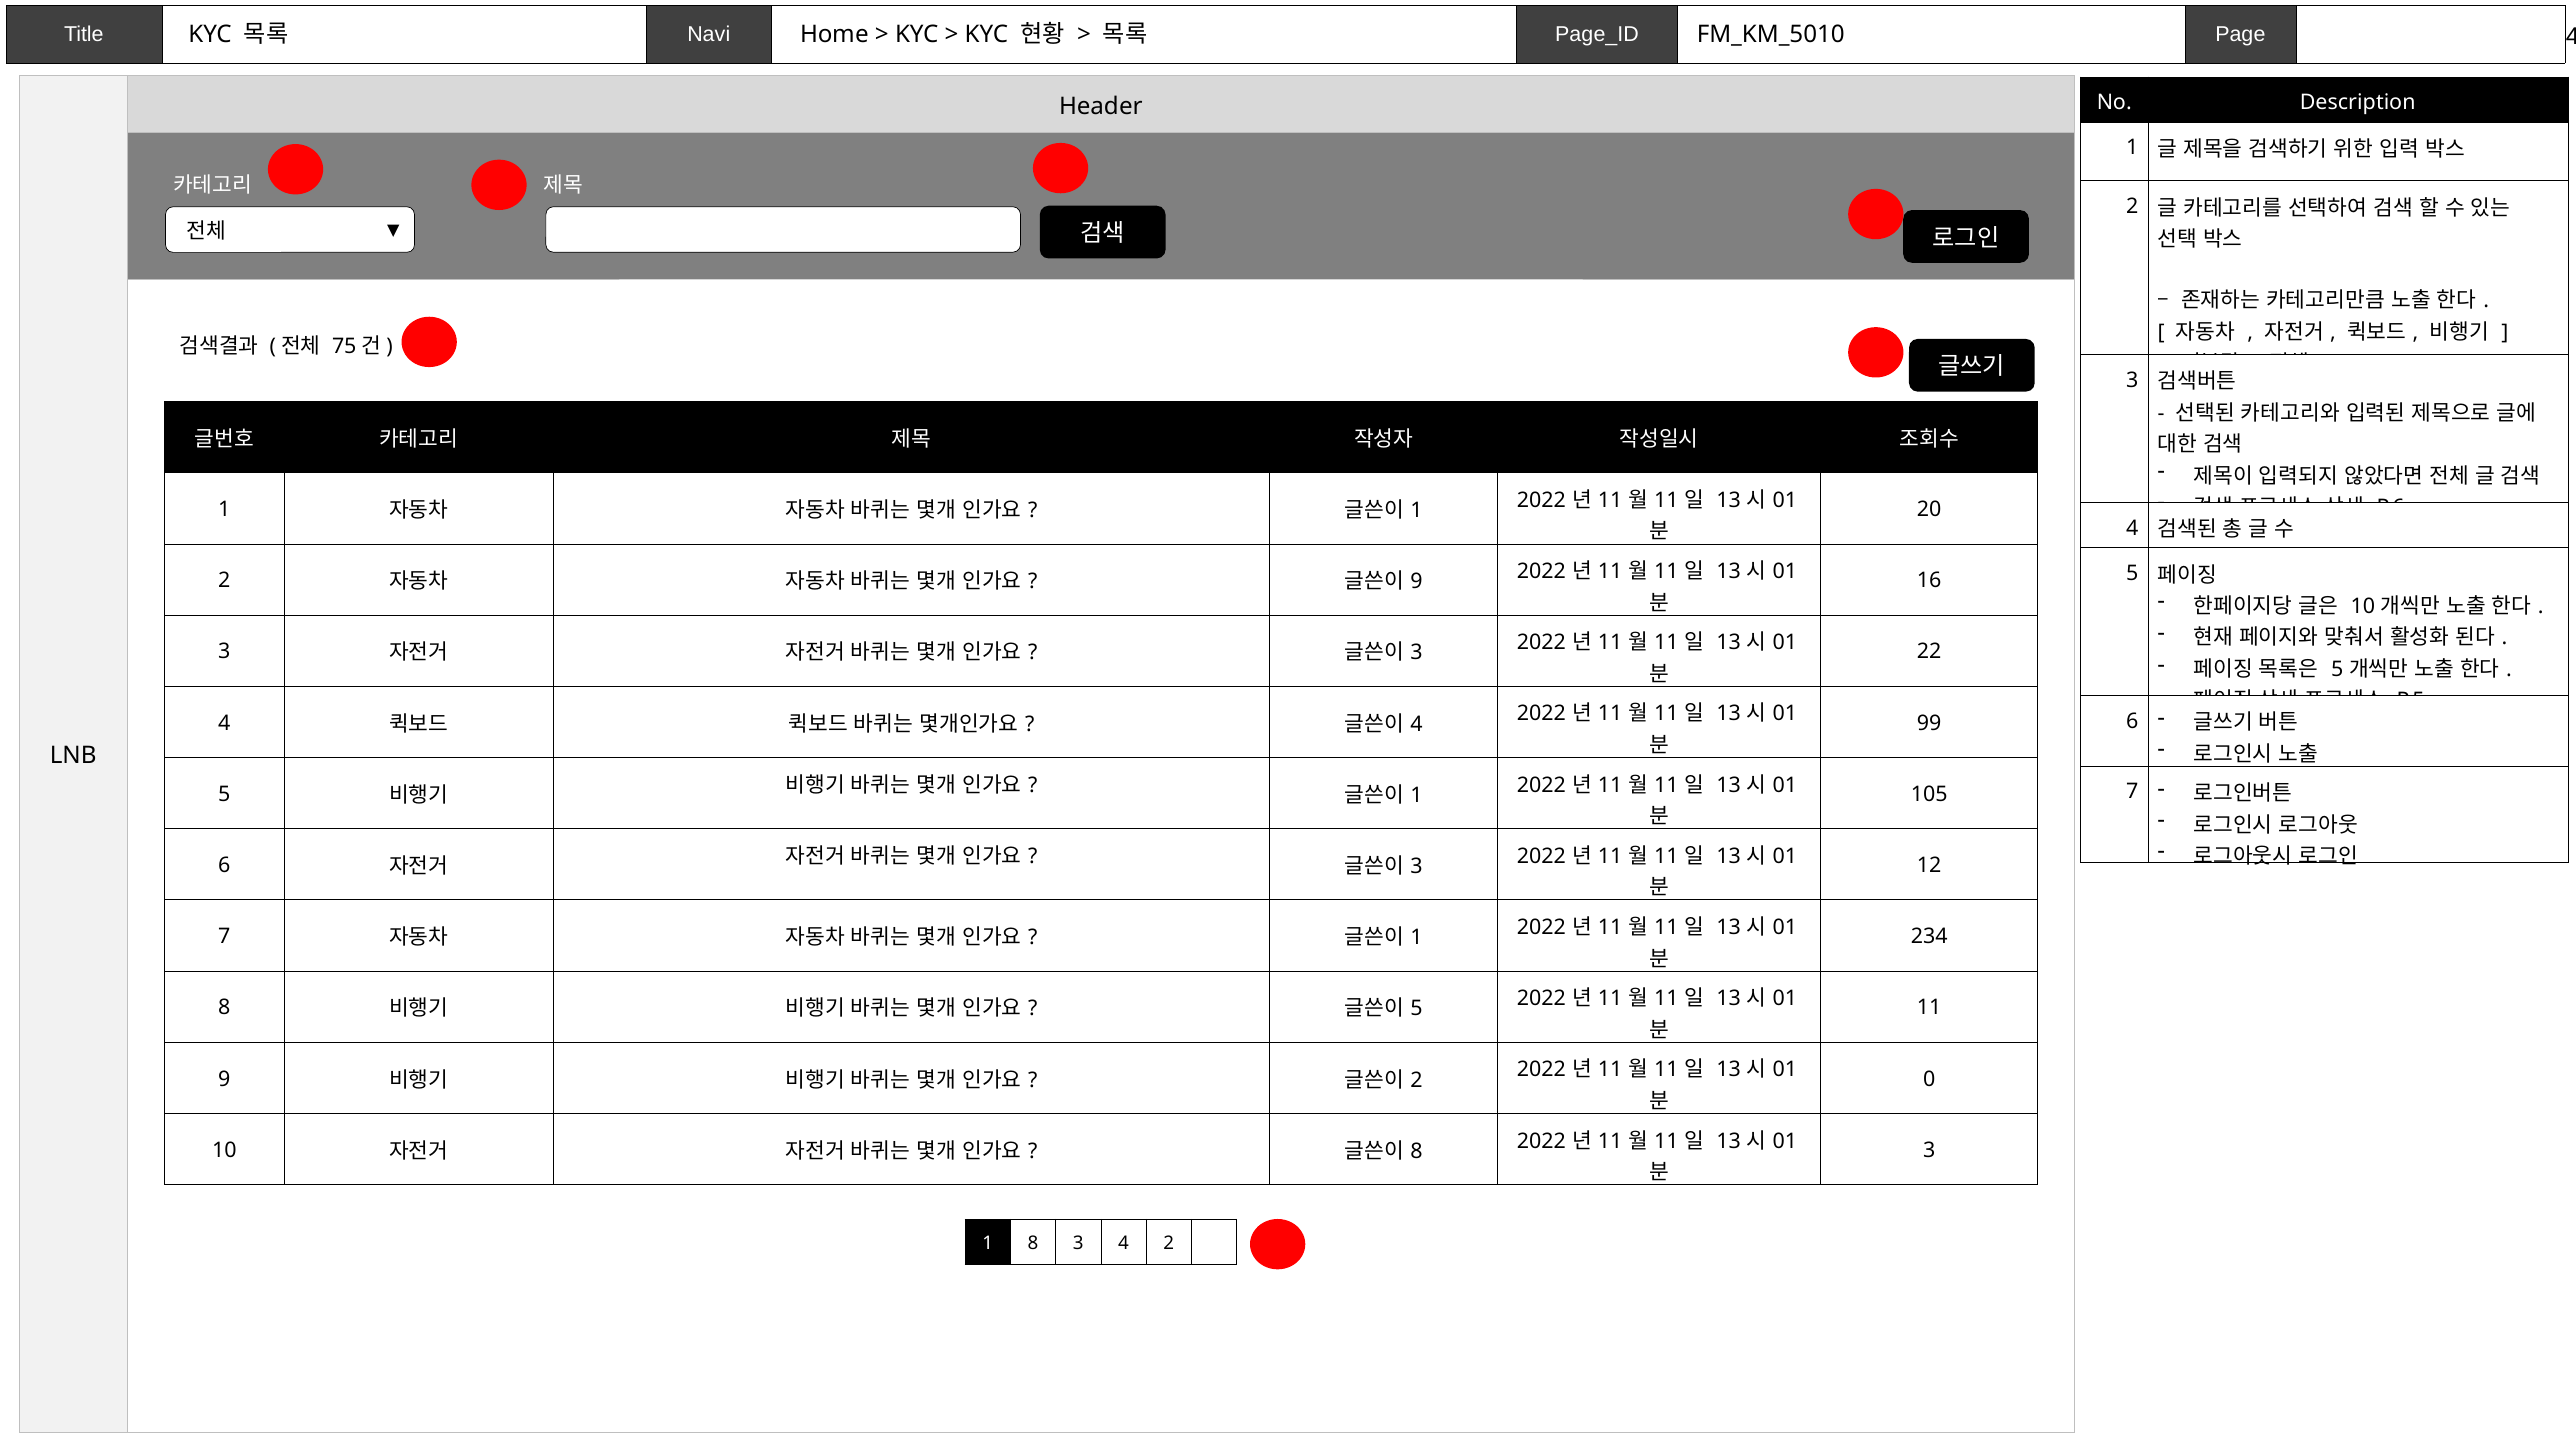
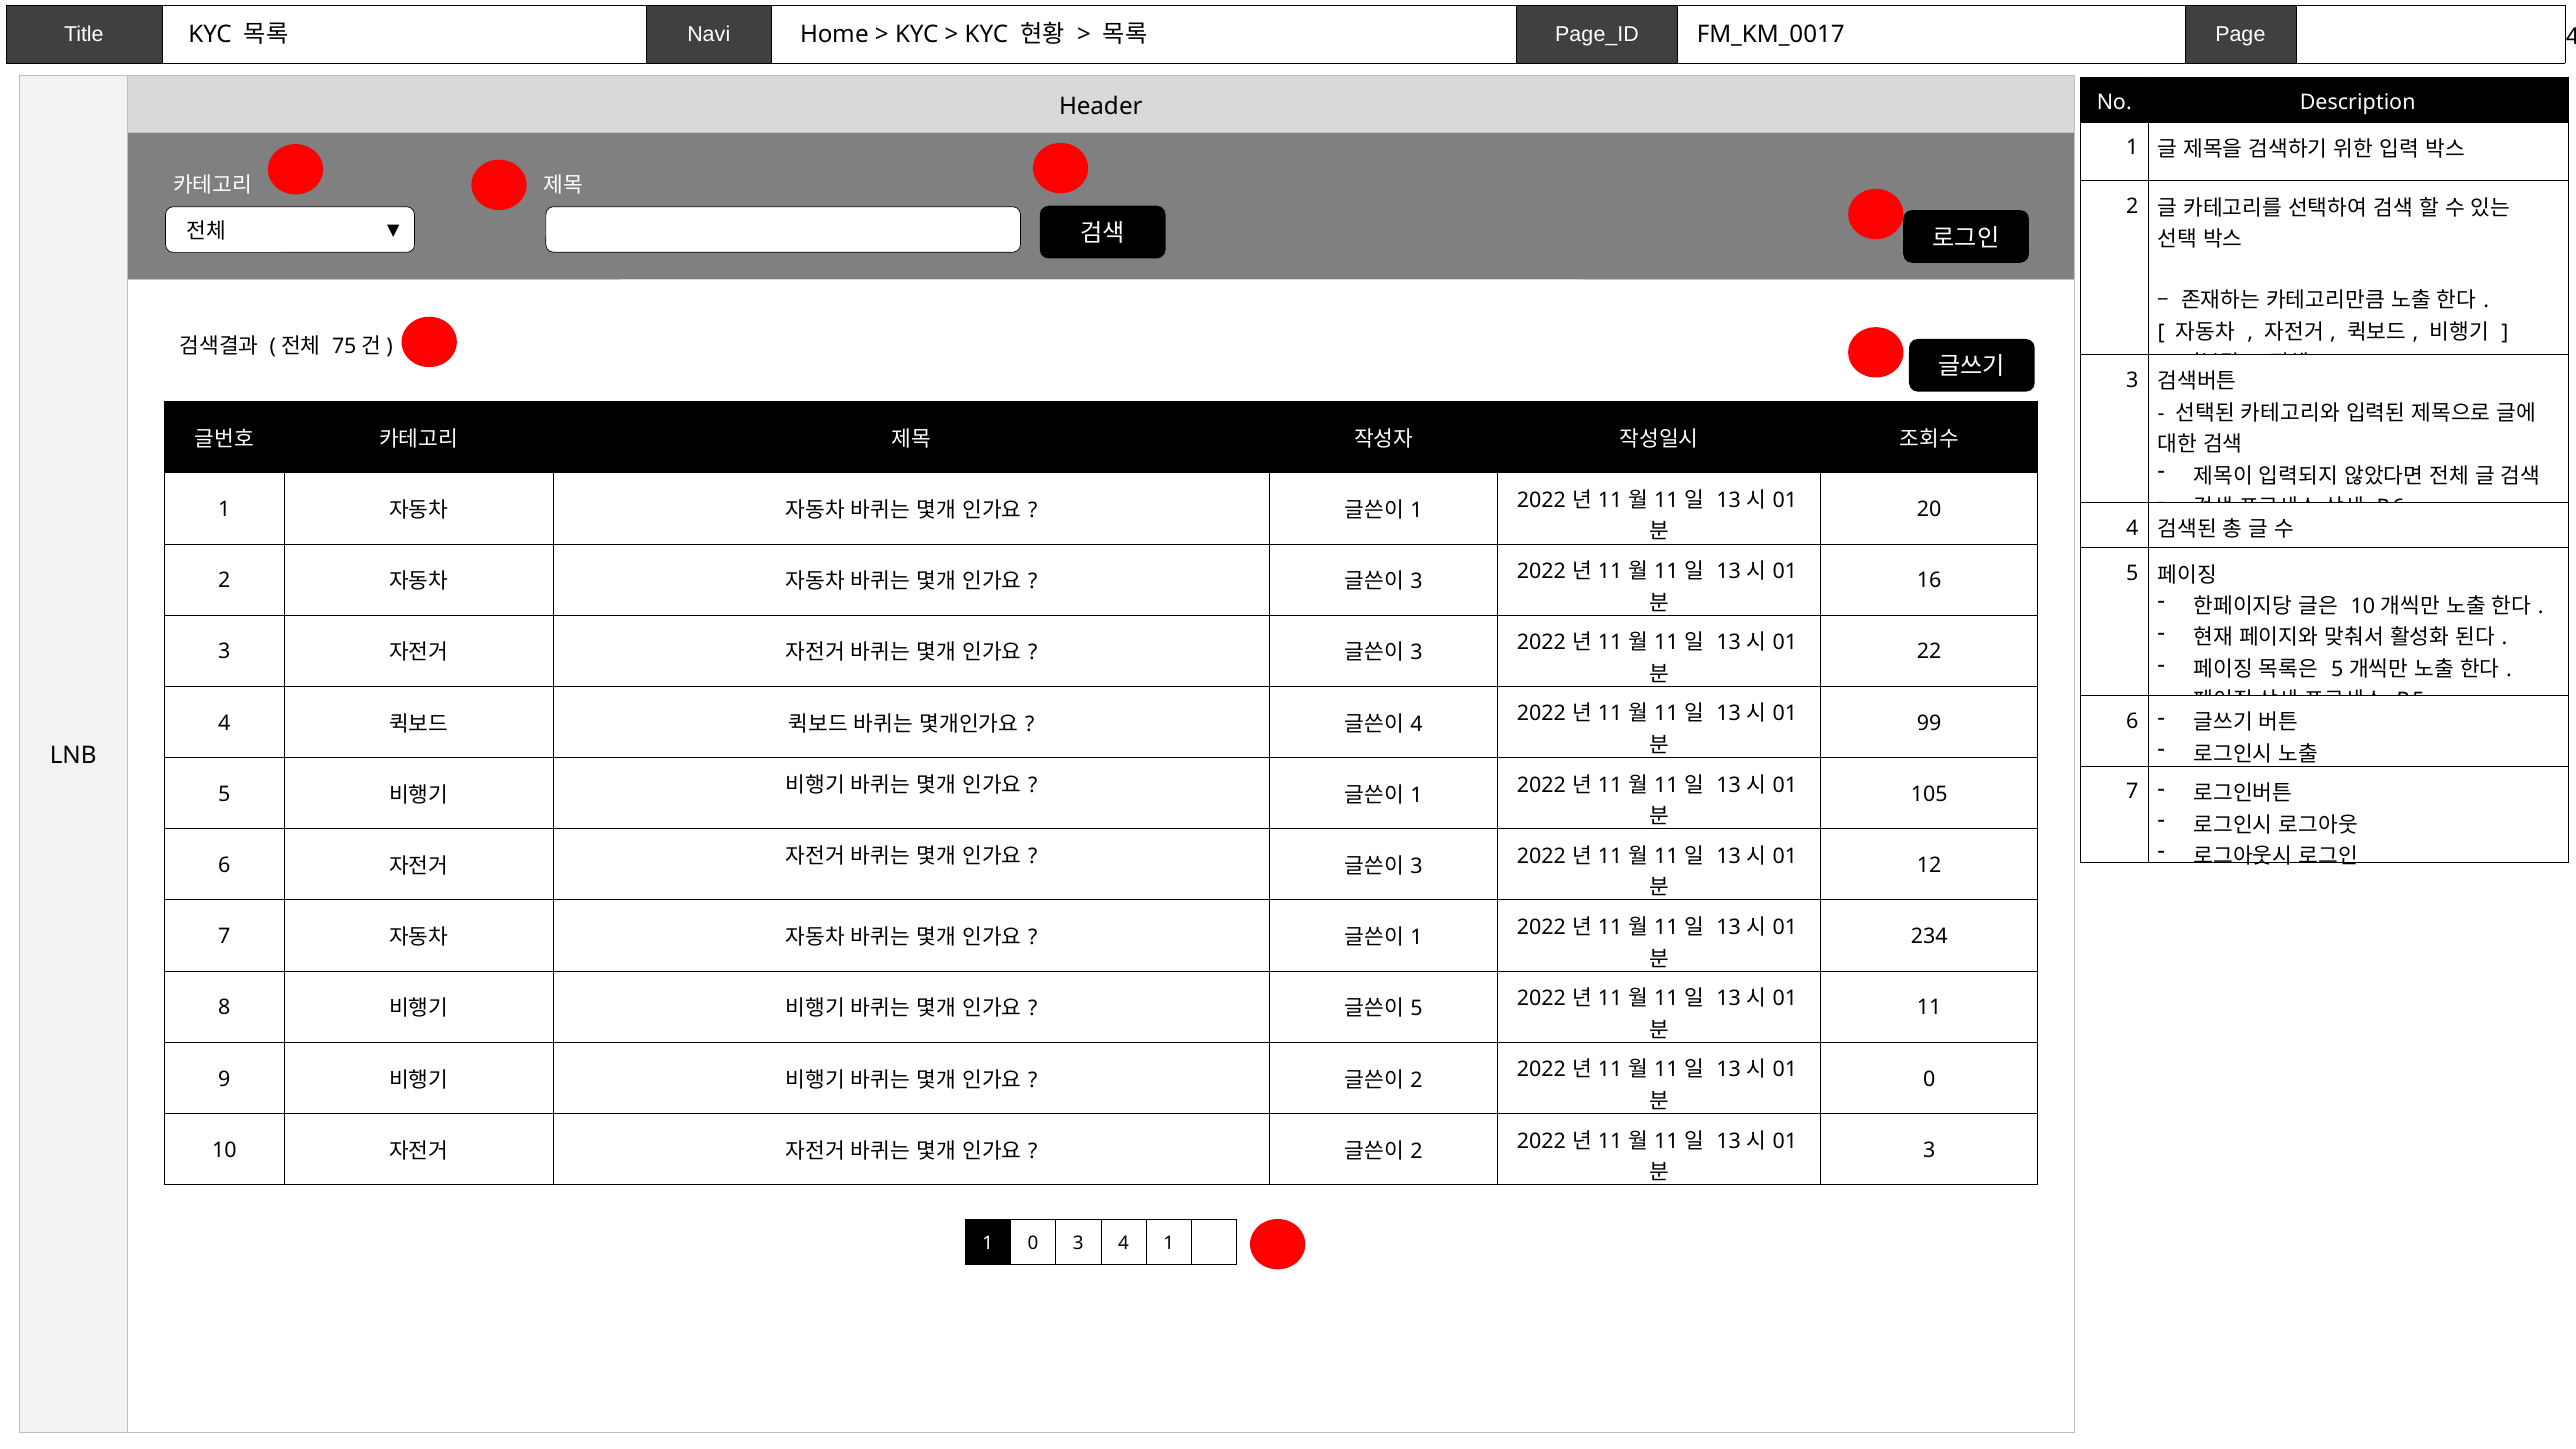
FM_KM_5010: FM_KM_5010 -> FM_KM_0017
9 at (1416, 582): 9 -> 3
8 at (1416, 1151): 8 -> 2
1 8: 8 -> 0
4 2: 2 -> 1
